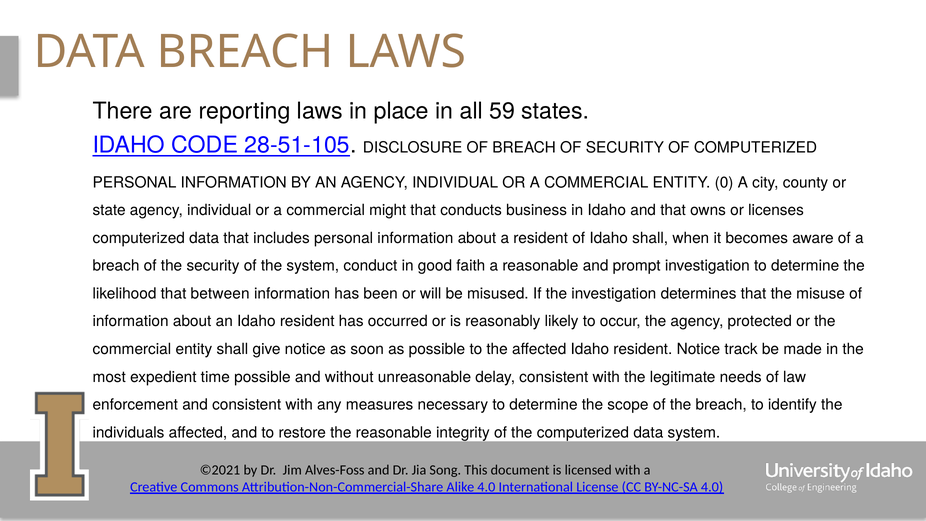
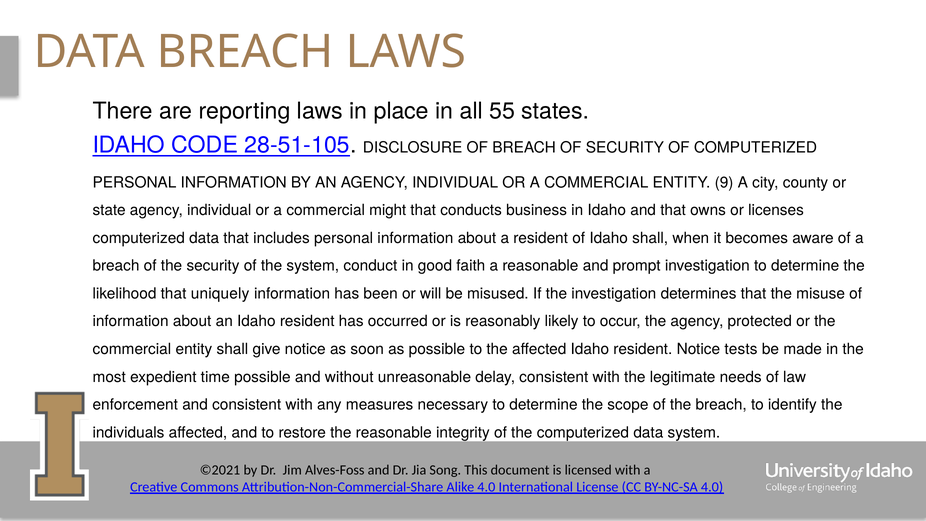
59: 59 -> 55
0: 0 -> 9
between: between -> uniquely
track: track -> tests
